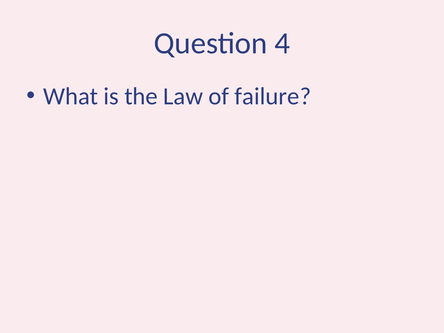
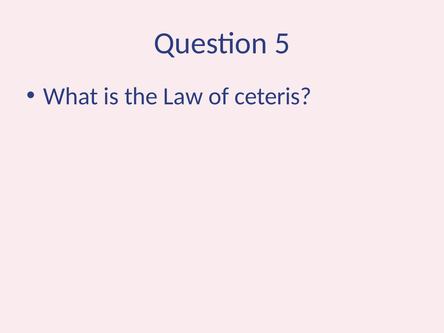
4: 4 -> 5
failure: failure -> ceteris
